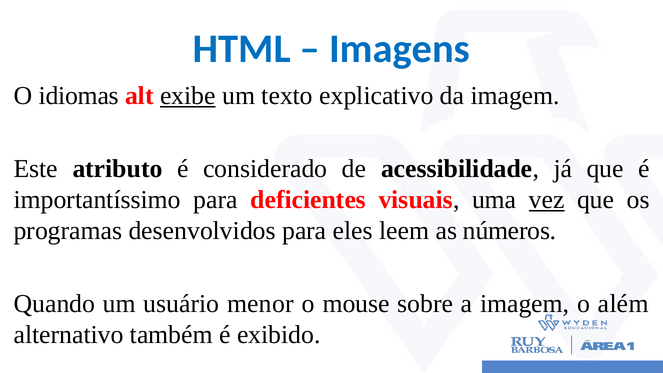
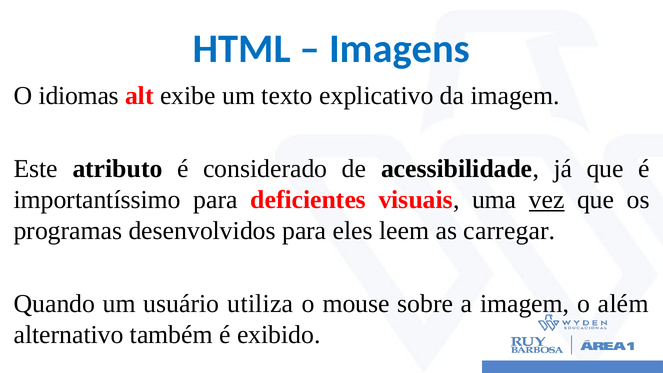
exibe underline: present -> none
números: números -> carregar
menor: menor -> utiliza
